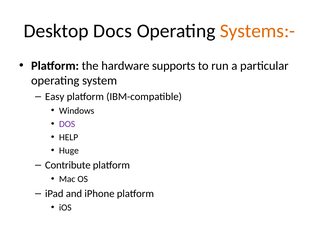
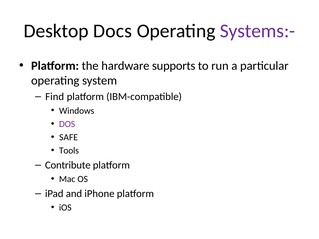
Systems:- colour: orange -> purple
Easy: Easy -> Find
HELP: HELP -> SAFE
Huge: Huge -> Tools
